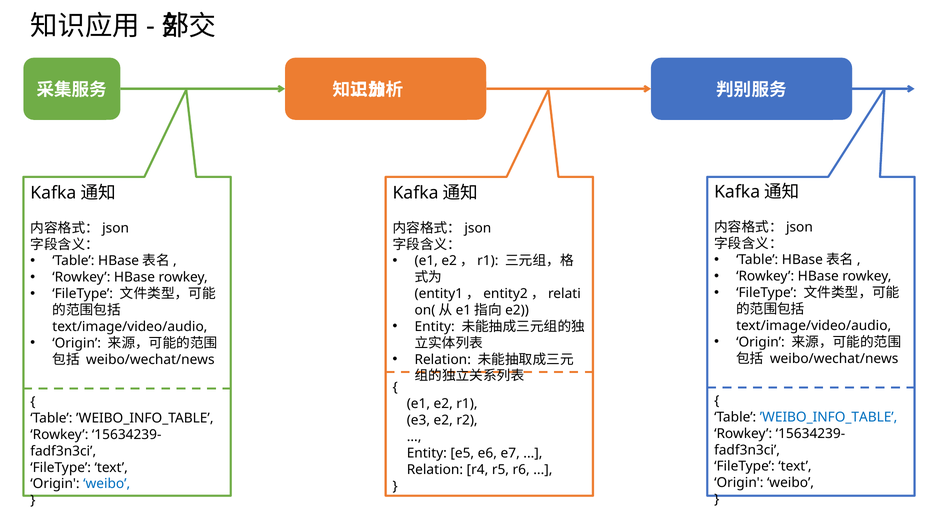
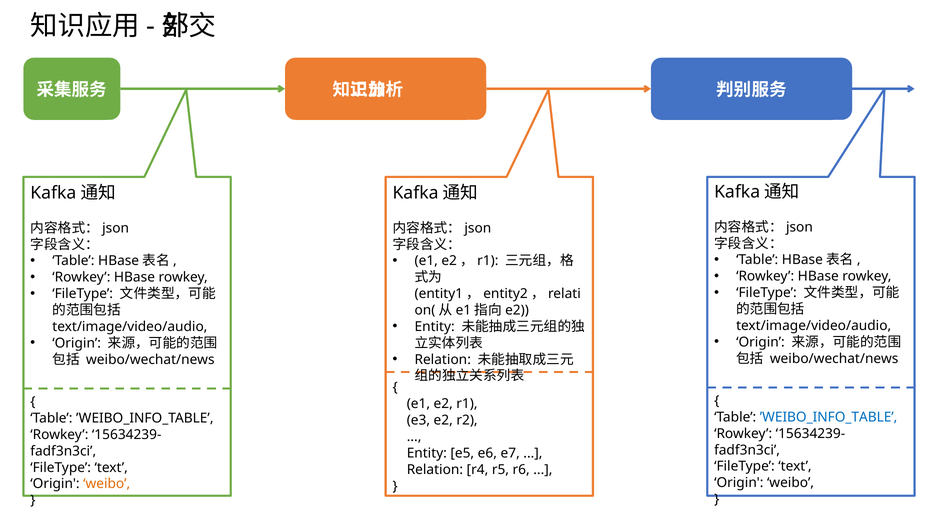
weibo at (107, 484) colour: blue -> orange
